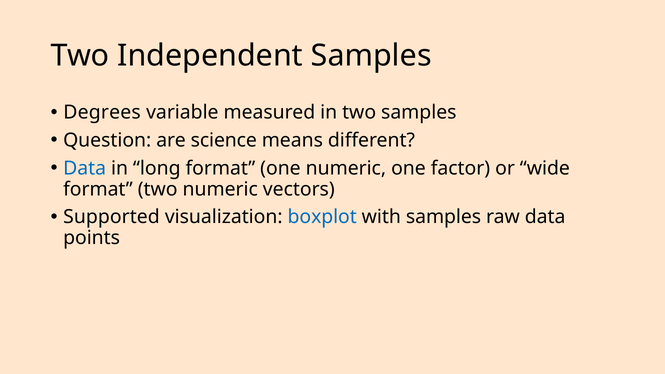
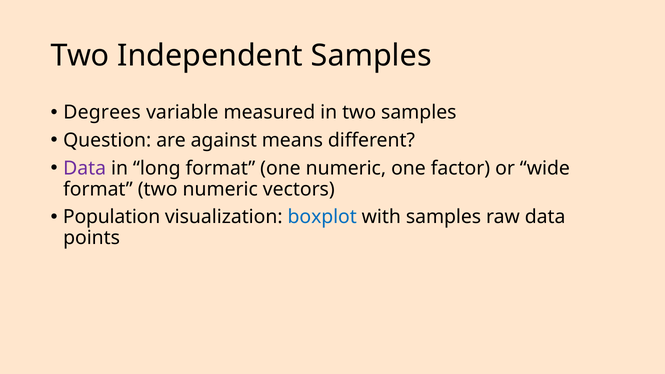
science: science -> against
Data at (85, 168) colour: blue -> purple
Supported: Supported -> Population
